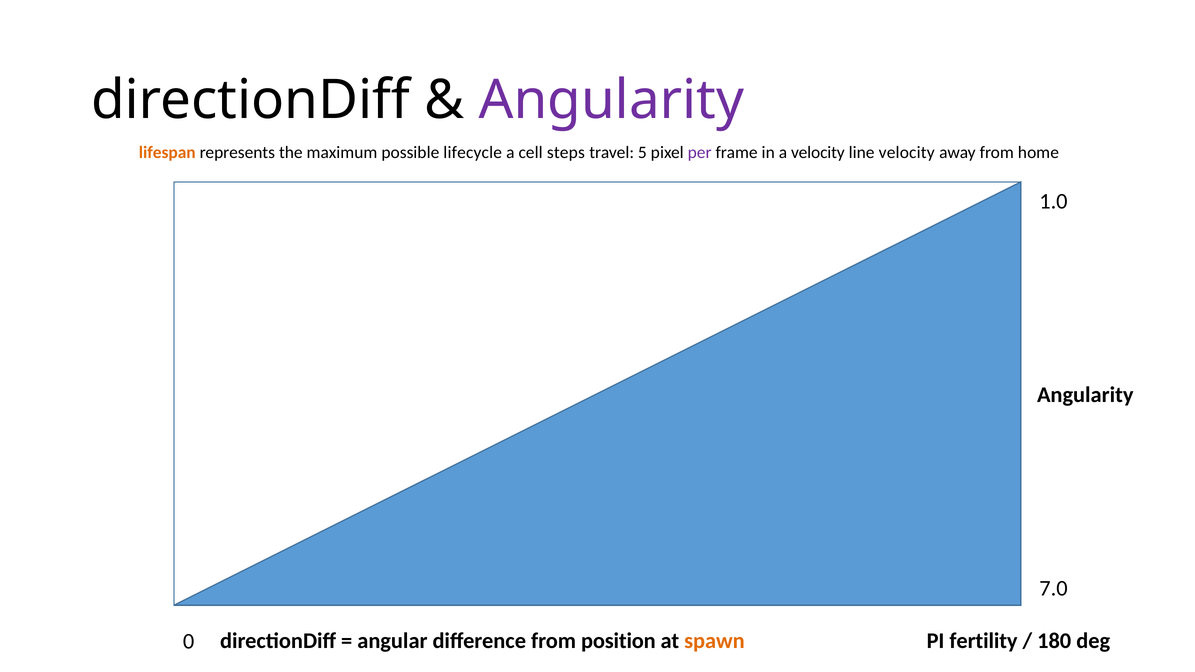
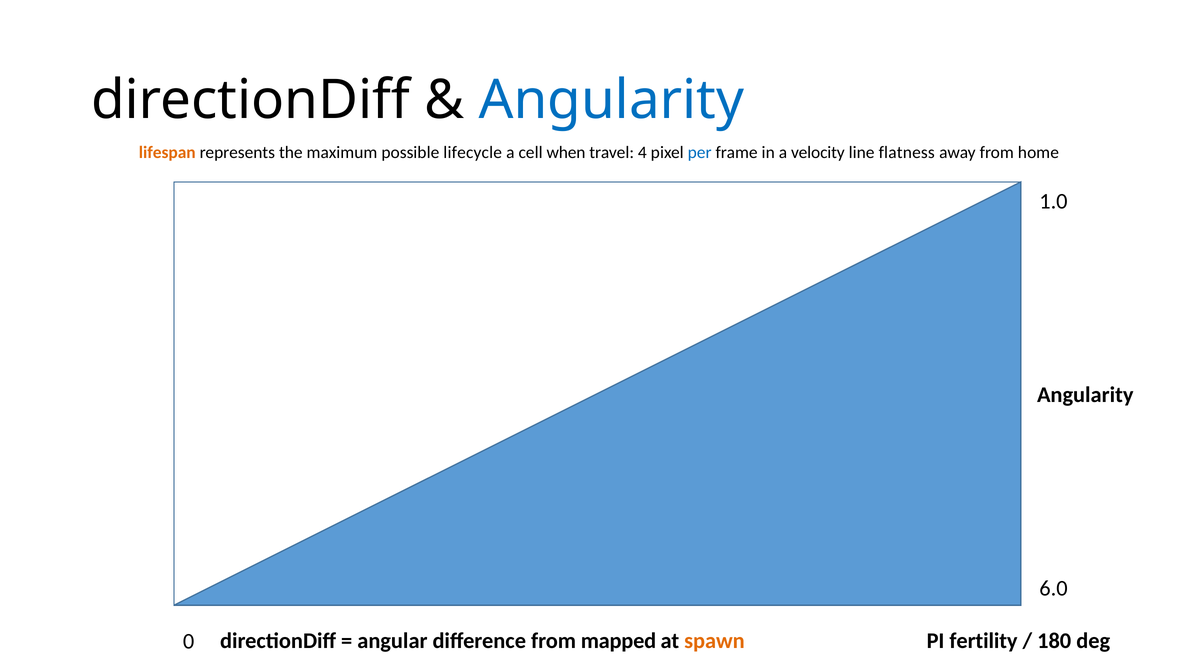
Angularity at (611, 100) colour: purple -> blue
steps: steps -> when
5: 5 -> 4
per colour: purple -> blue
line velocity: velocity -> flatness
7.0: 7.0 -> 6.0
position: position -> mapped
